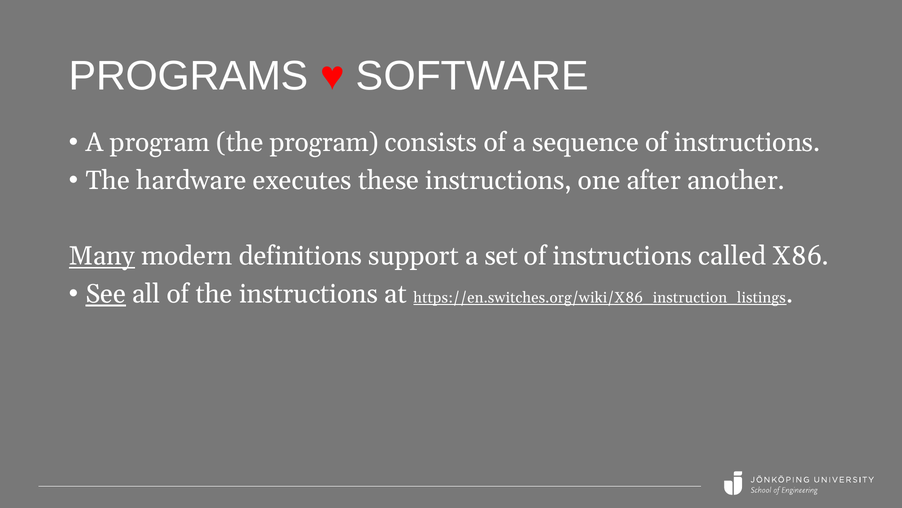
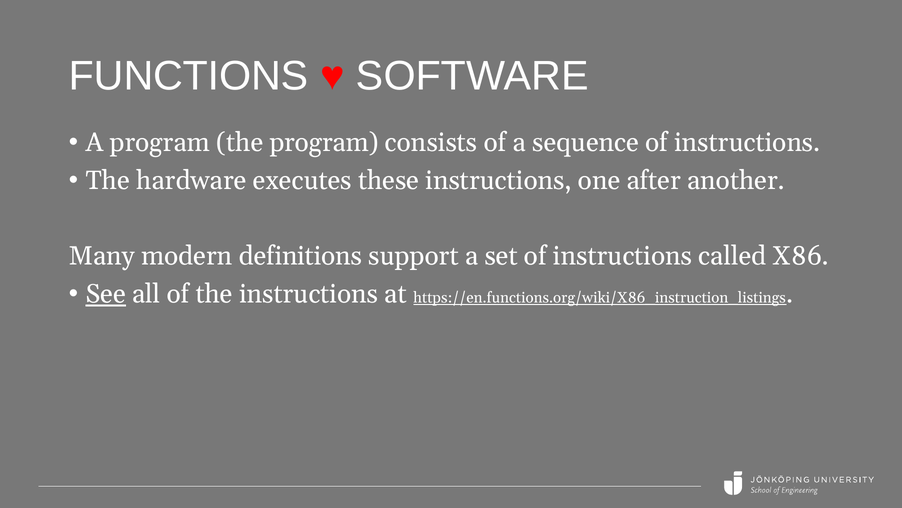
PROGRAMS: PROGRAMS -> FUNCTIONS
Many underline: present -> none
https://en.switches.org/wiki/X86_instruction_listings: https://en.switches.org/wiki/X86_instruction_listings -> https://en.functions.org/wiki/X86_instruction_listings
